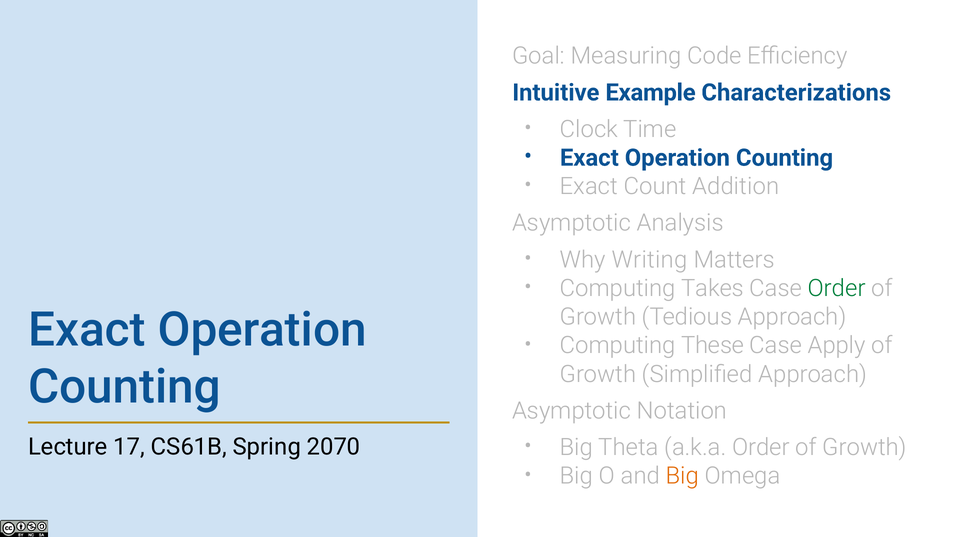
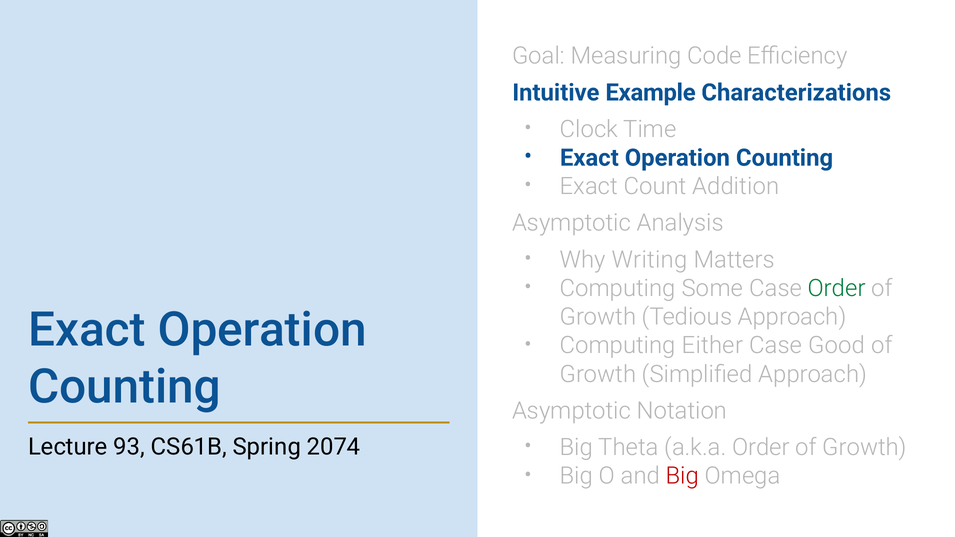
Takes: Takes -> Some
These: These -> Either
Apply: Apply -> Good
17: 17 -> 93
2070: 2070 -> 2074
Big at (682, 476) colour: orange -> red
